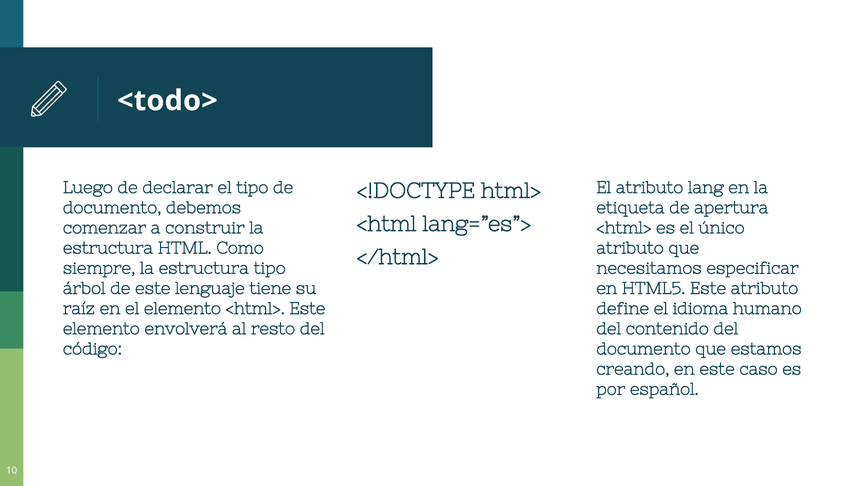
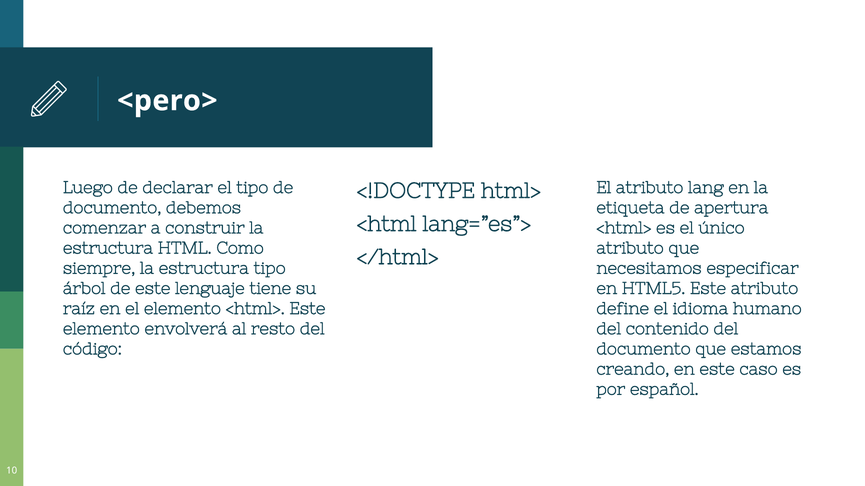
<todo>: <todo> -> <pero>
